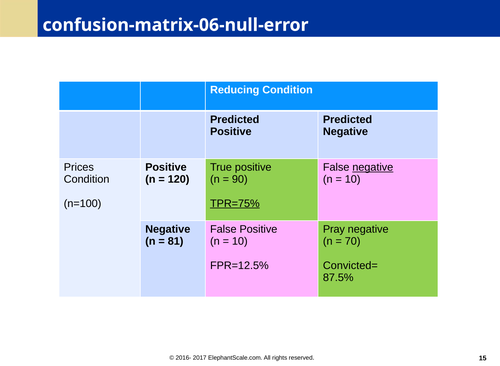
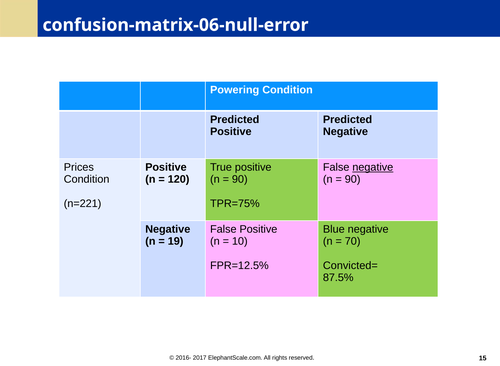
Reducing: Reducing -> Powering
10 at (353, 179): 10 -> 90
n=100: n=100 -> n=221
TPR=75% underline: present -> none
Pray: Pray -> Blue
81: 81 -> 19
